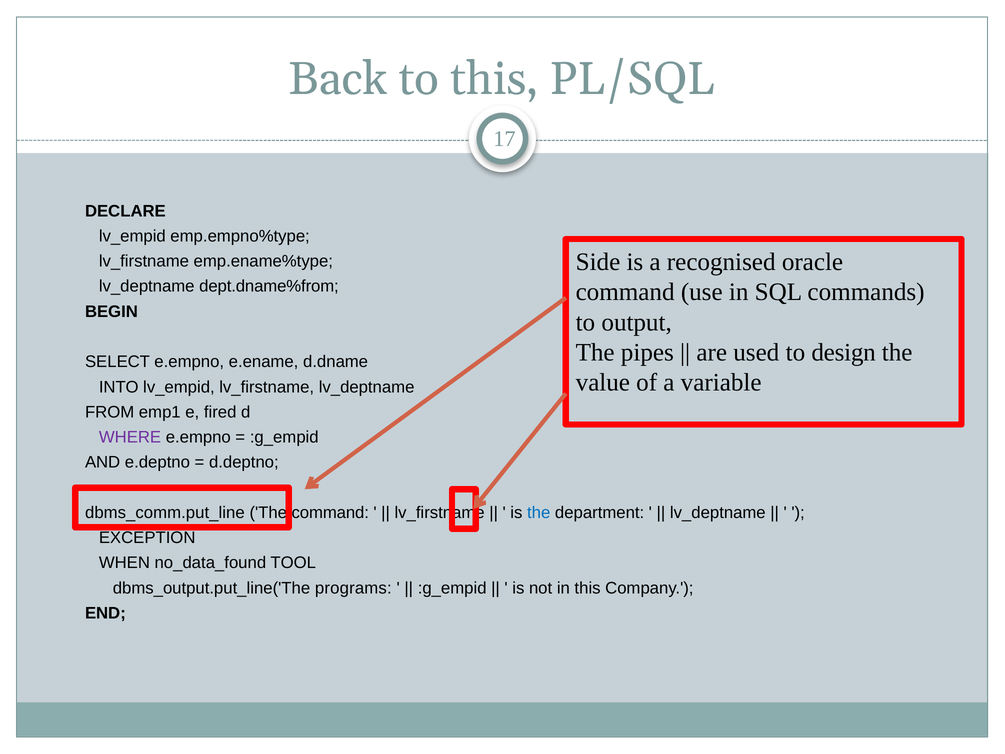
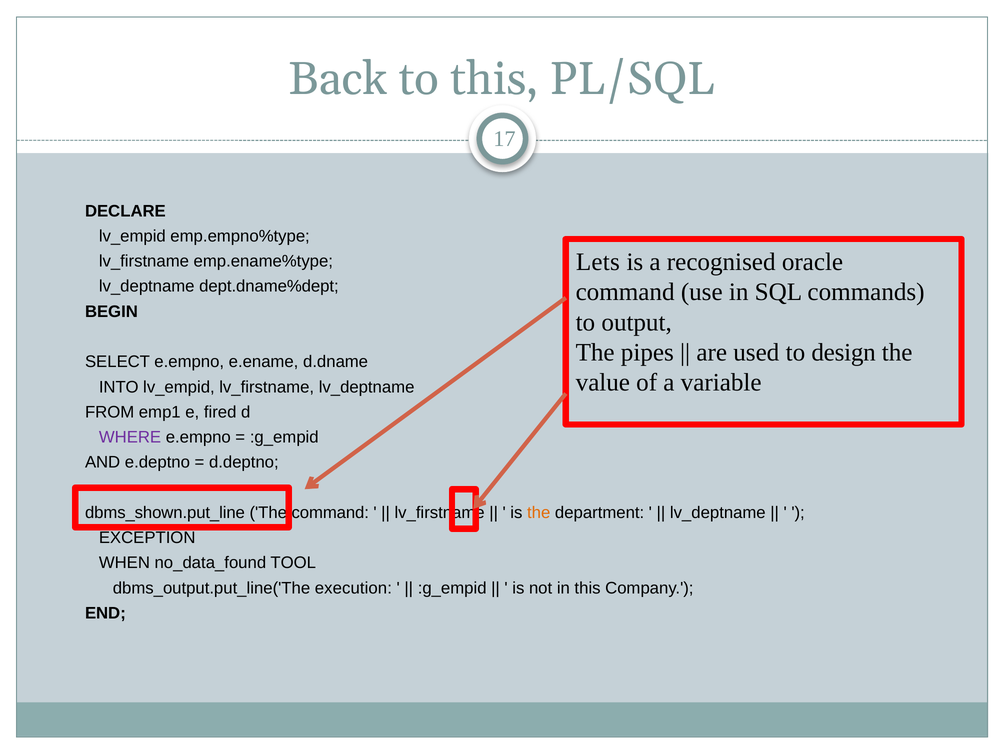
Side: Side -> Lets
dept.dname%from: dept.dname%from -> dept.dname%dept
dbms_comm.put_line: dbms_comm.put_line -> dbms_shown.put_line
the at (539, 512) colour: blue -> orange
programs: programs -> execution
